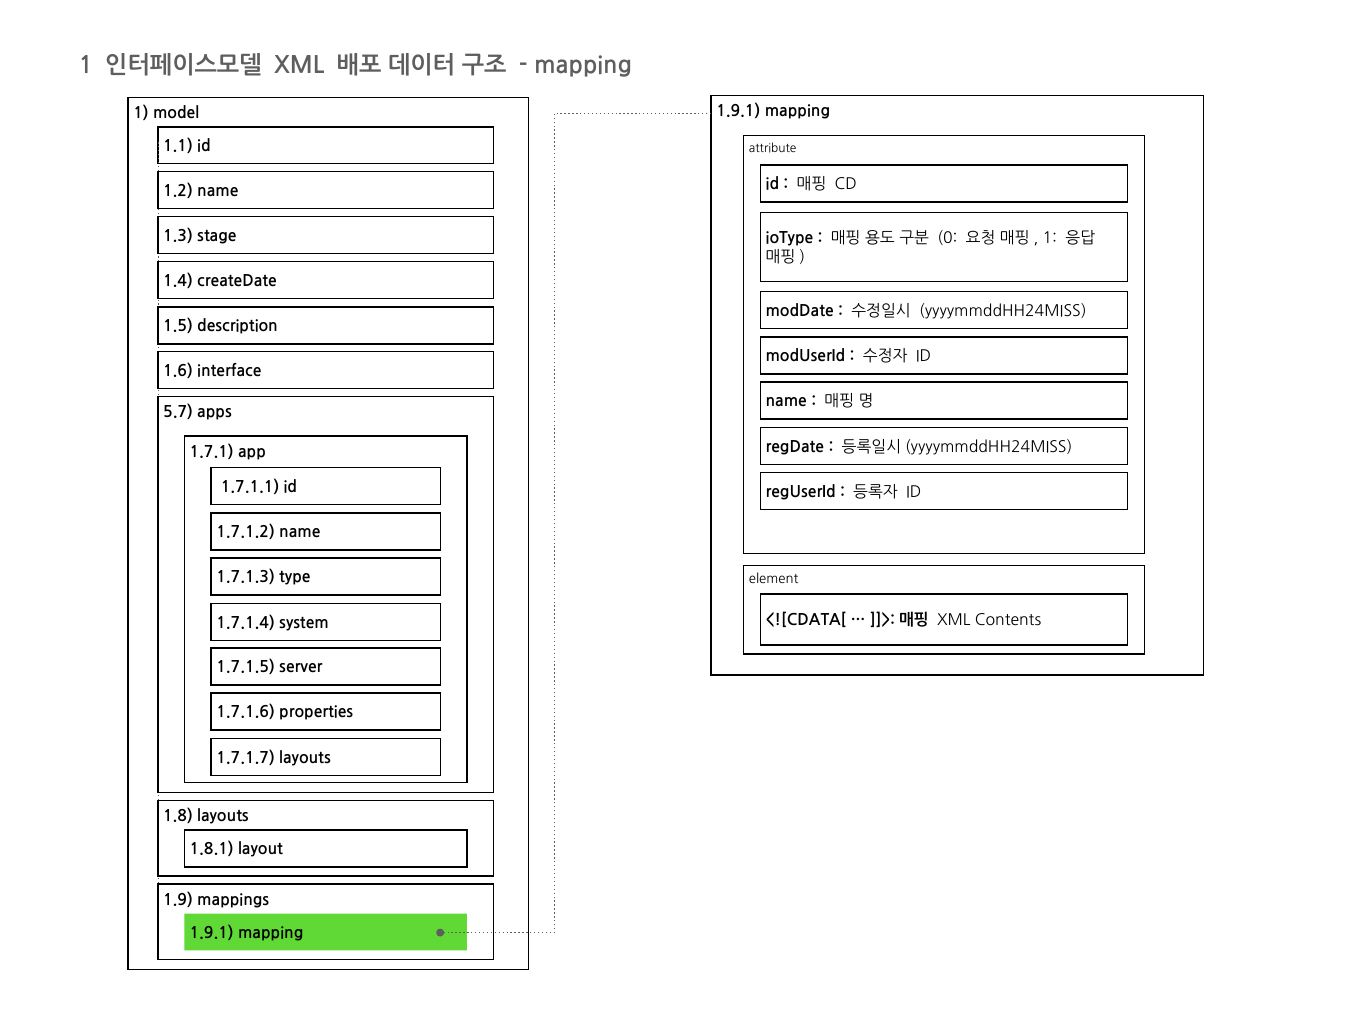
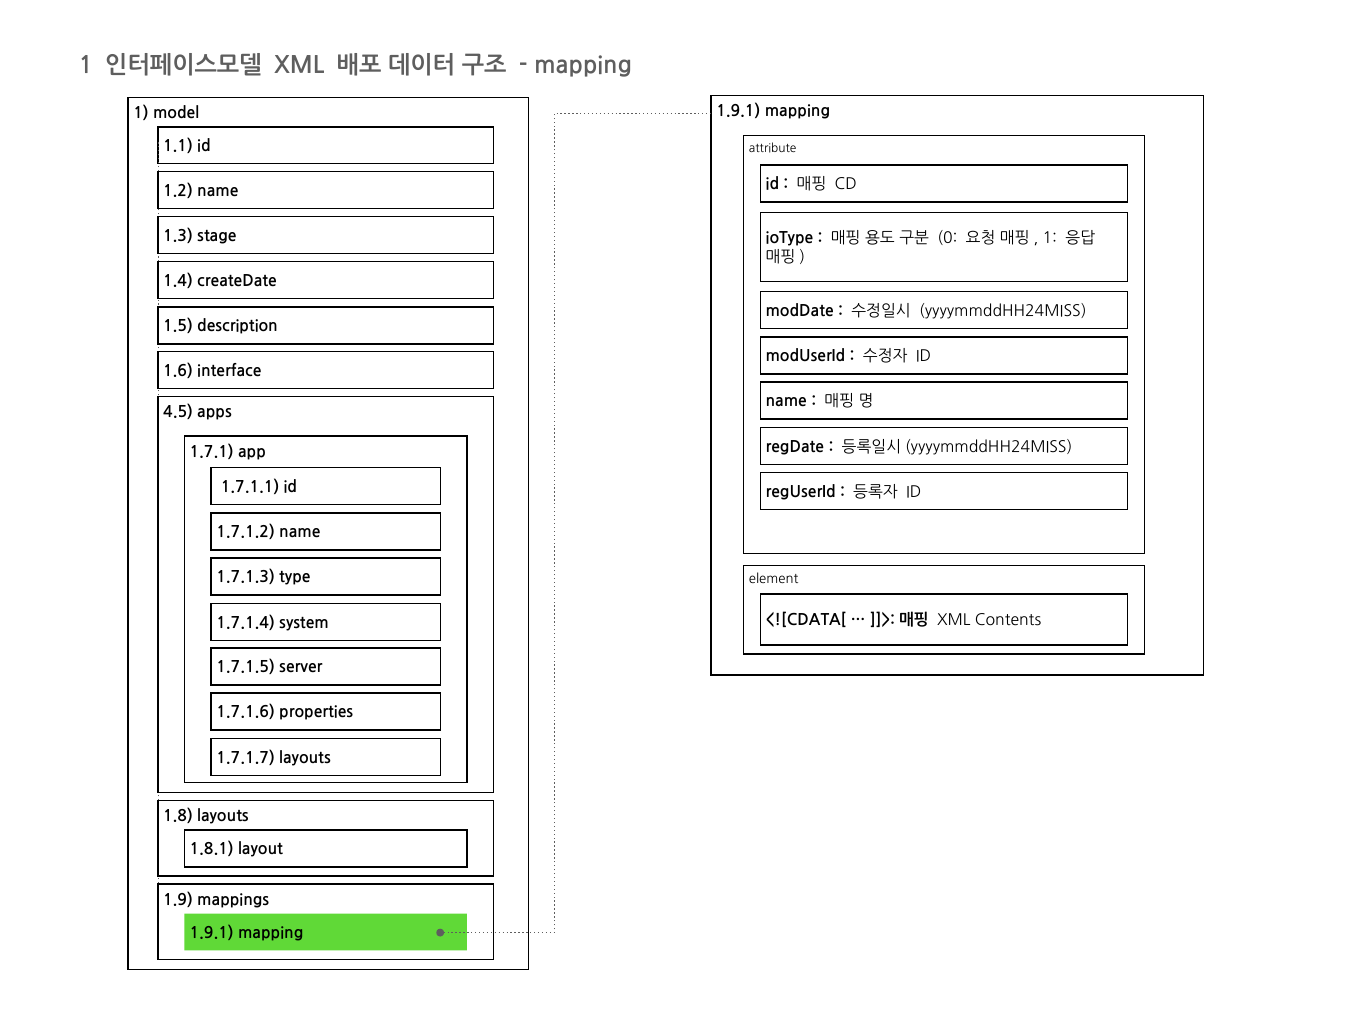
5.7: 5.7 -> 4.5
